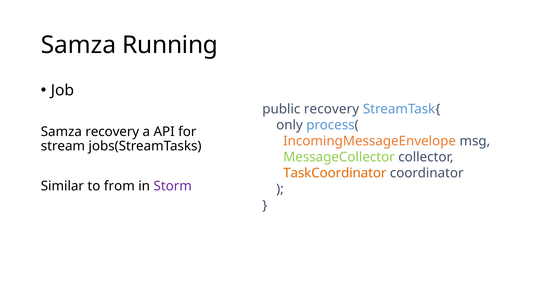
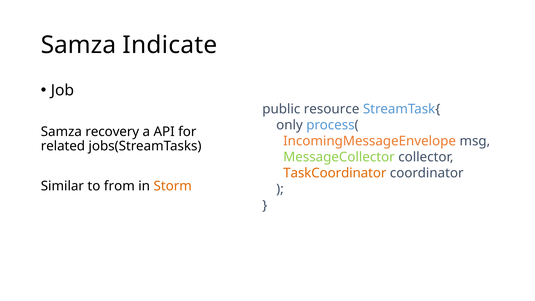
Running: Running -> Indicate
public recovery: recovery -> resource
stream: stream -> related
Storm colour: purple -> orange
